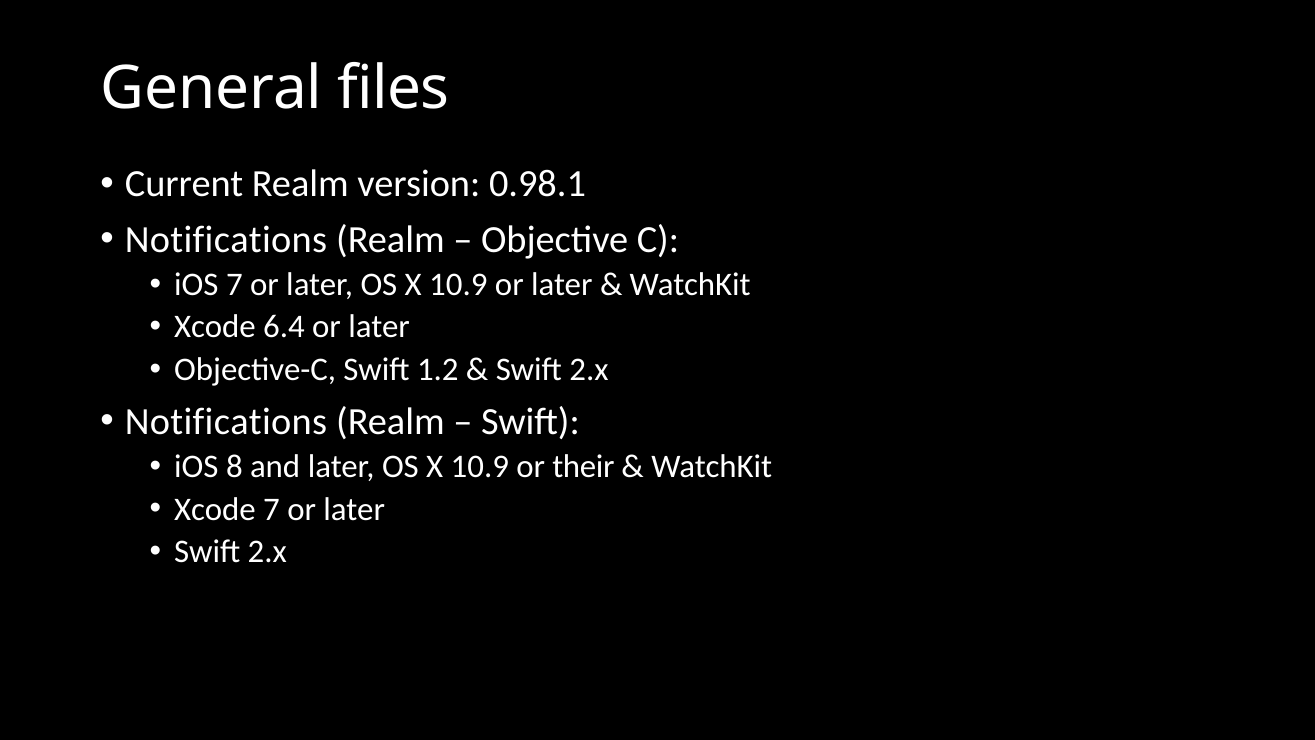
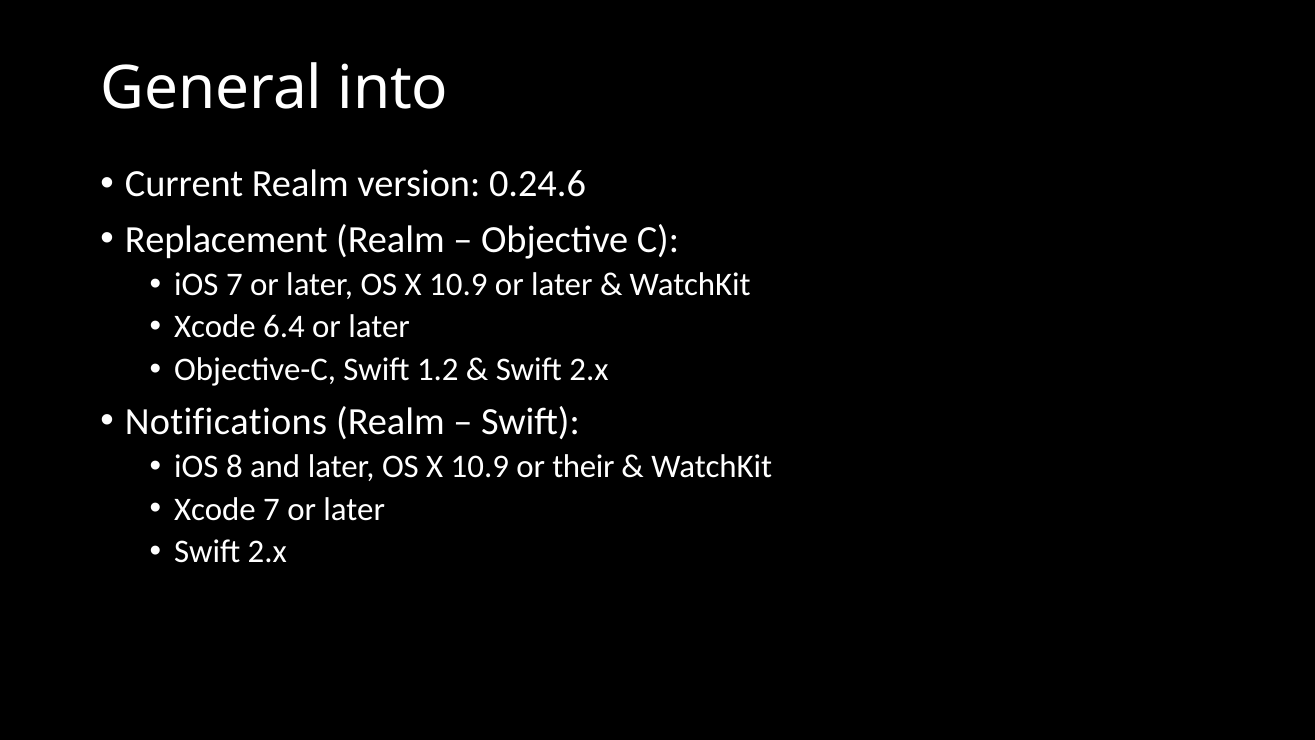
files: files -> into
0.98.1: 0.98.1 -> 0.24.6
Notifications at (226, 239): Notifications -> Replacement
